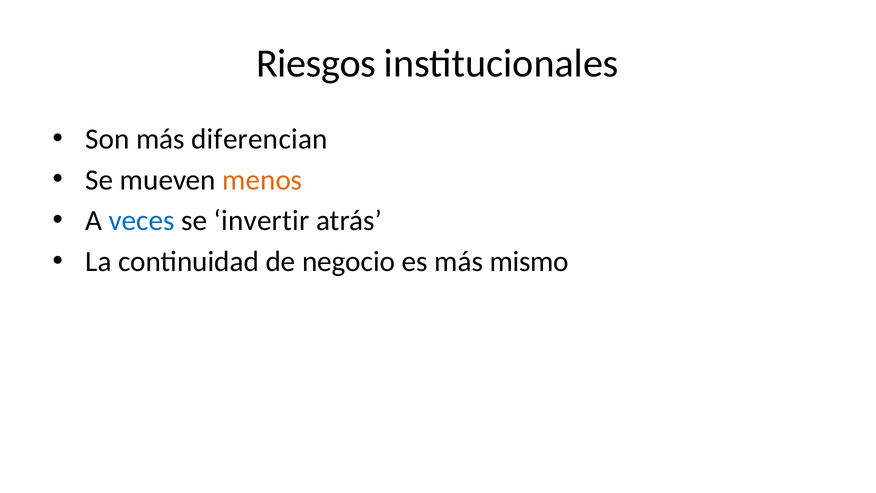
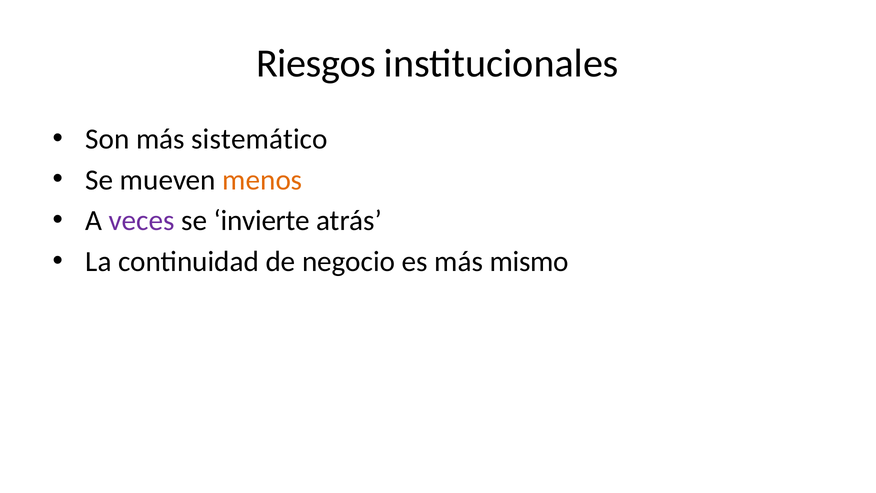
diferencian: diferencian -> sistemático
veces colour: blue -> purple
invertir: invertir -> invierte
